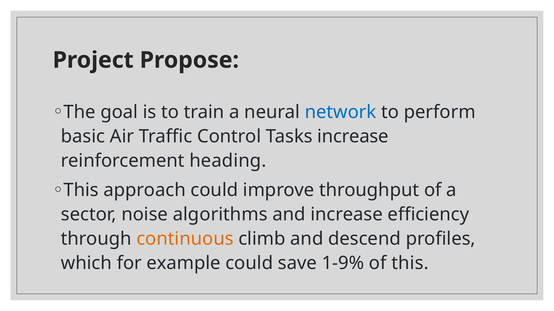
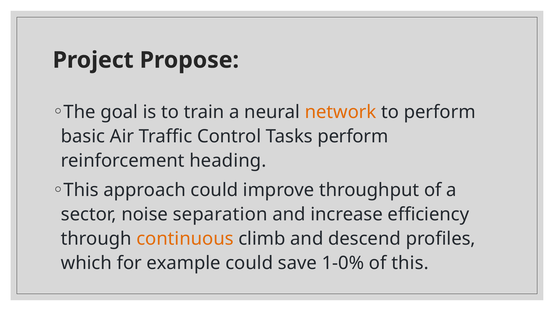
network colour: blue -> orange
Tasks increase: increase -> perform
algorithms: algorithms -> separation
1-9%: 1-9% -> 1-0%
